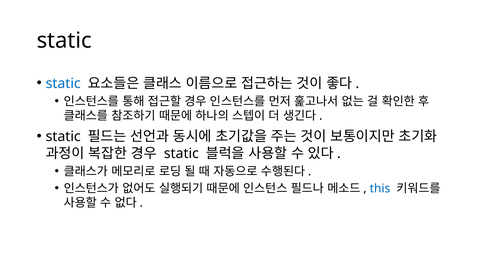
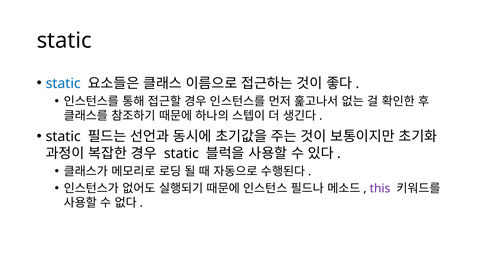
this colour: blue -> purple
